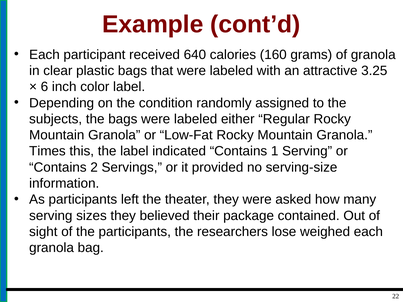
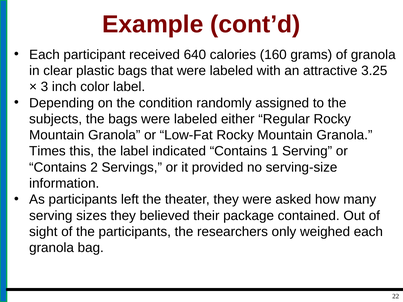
6: 6 -> 3
lose: lose -> only
